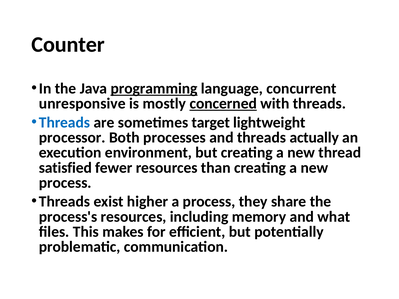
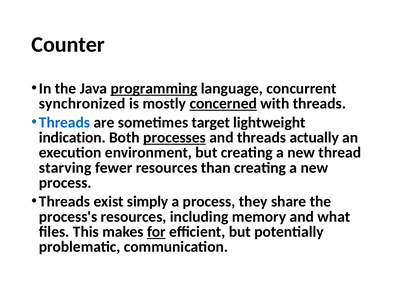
unresponsive: unresponsive -> synchronized
processor: processor -> indication
processes underline: none -> present
satisfied: satisfied -> starving
higher: higher -> simply
for underline: none -> present
